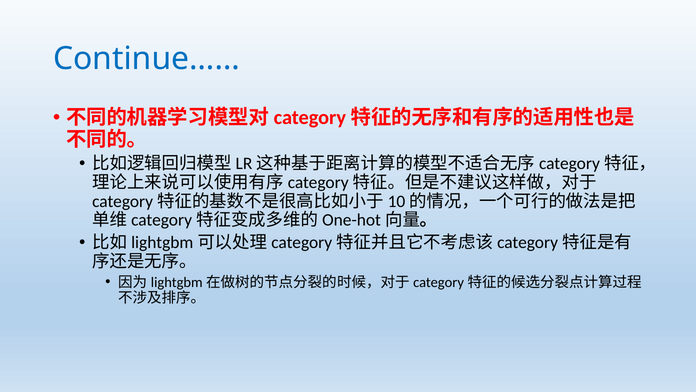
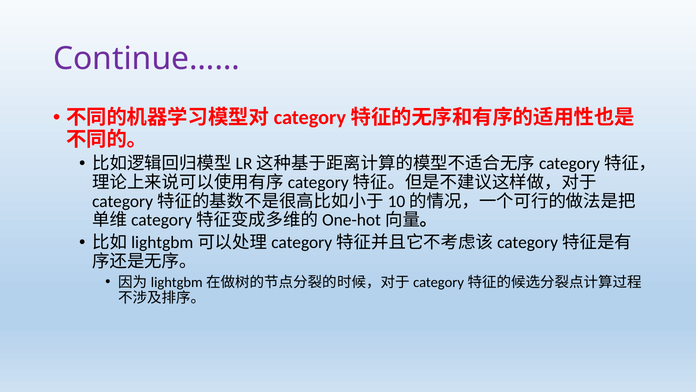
Continue…… colour: blue -> purple
